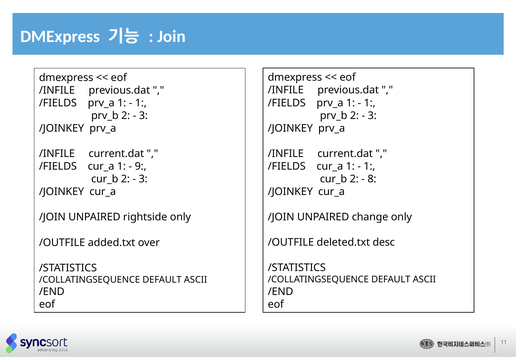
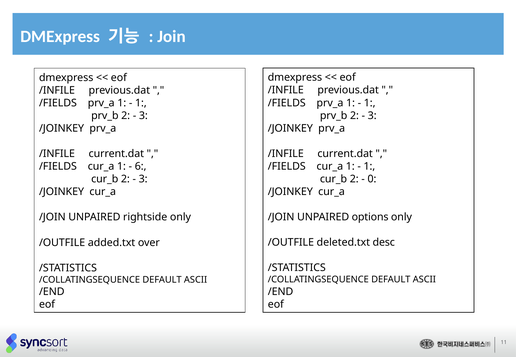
9: 9 -> 6
8: 8 -> 0
change: change -> options
